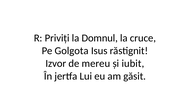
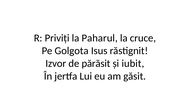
Domnul: Domnul -> Paharul
mereu: mereu -> părăsit
